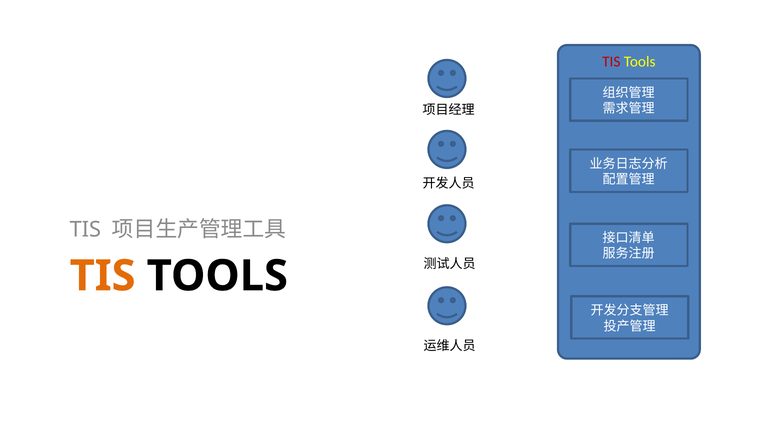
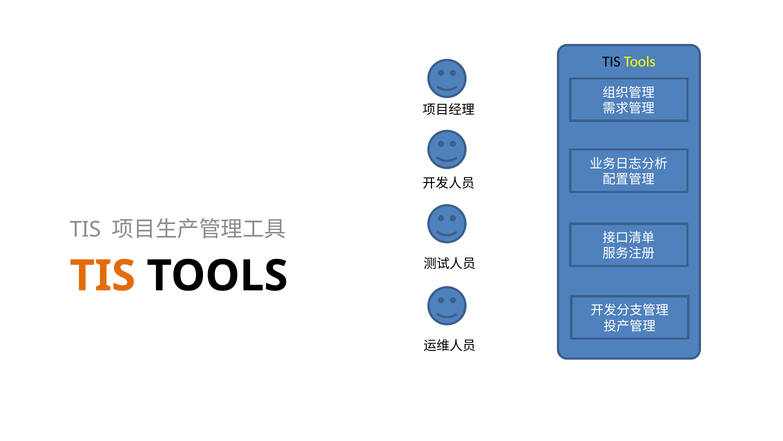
TIS at (611, 62) colour: red -> black
